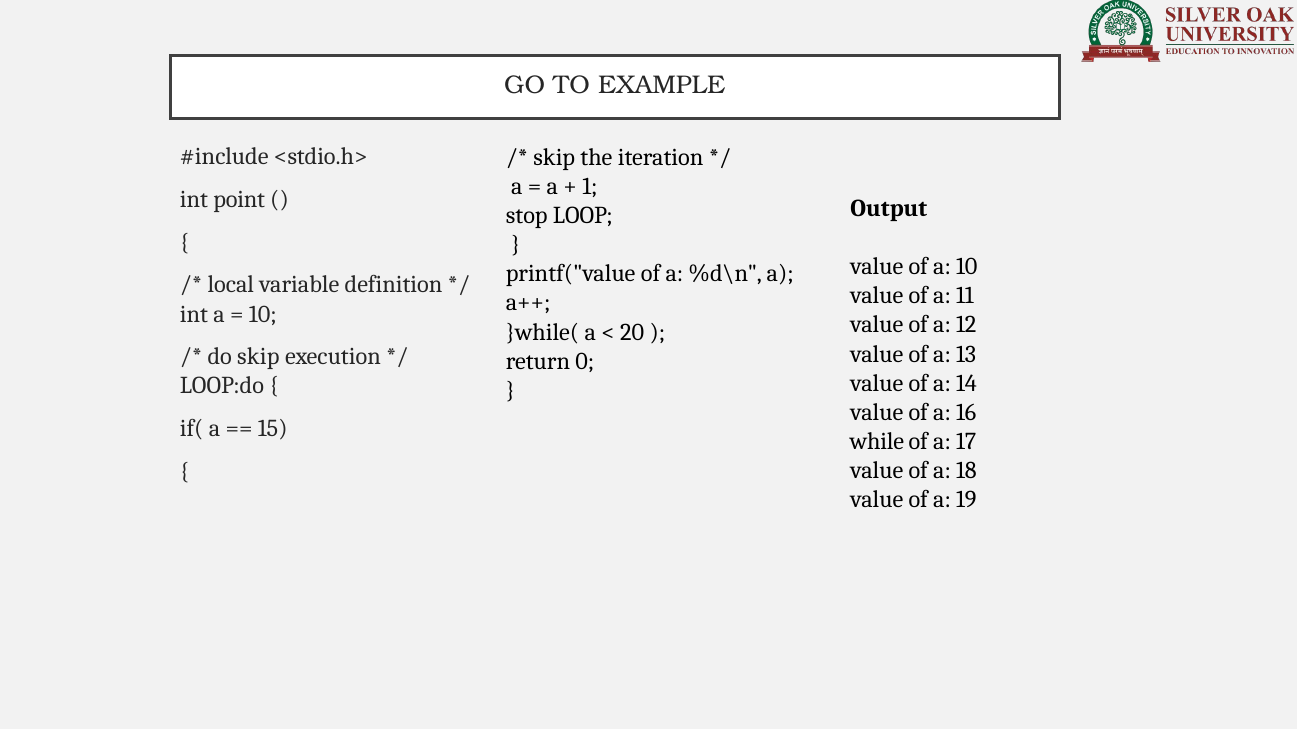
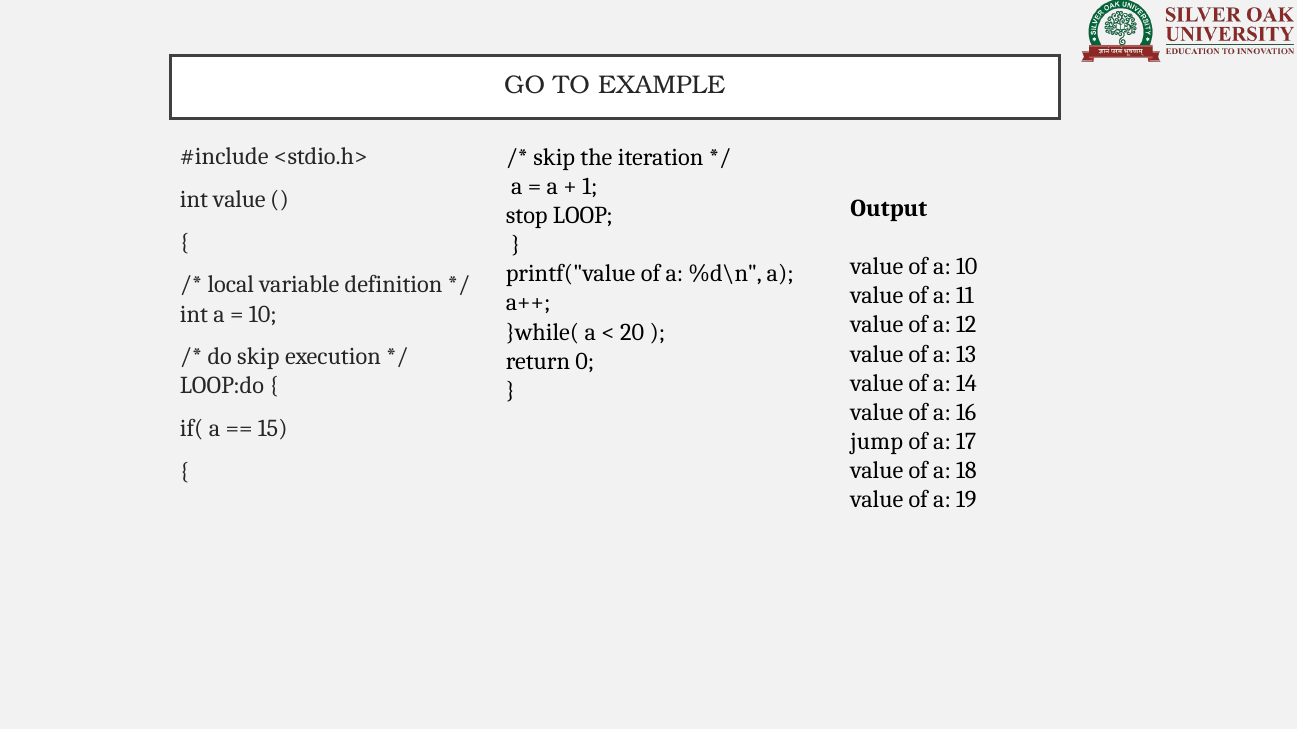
int point: point -> value
while: while -> jump
